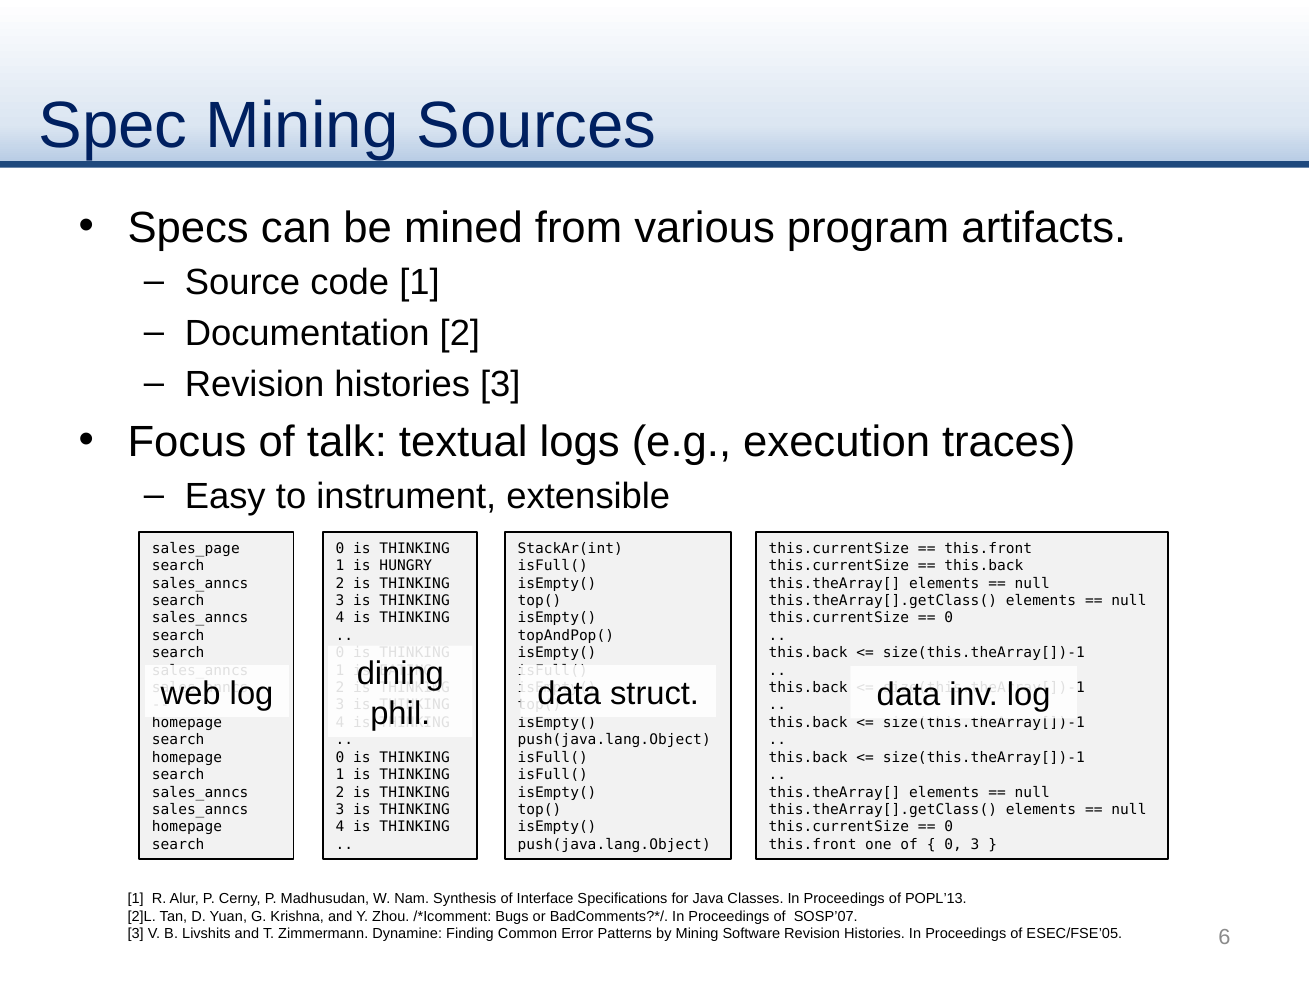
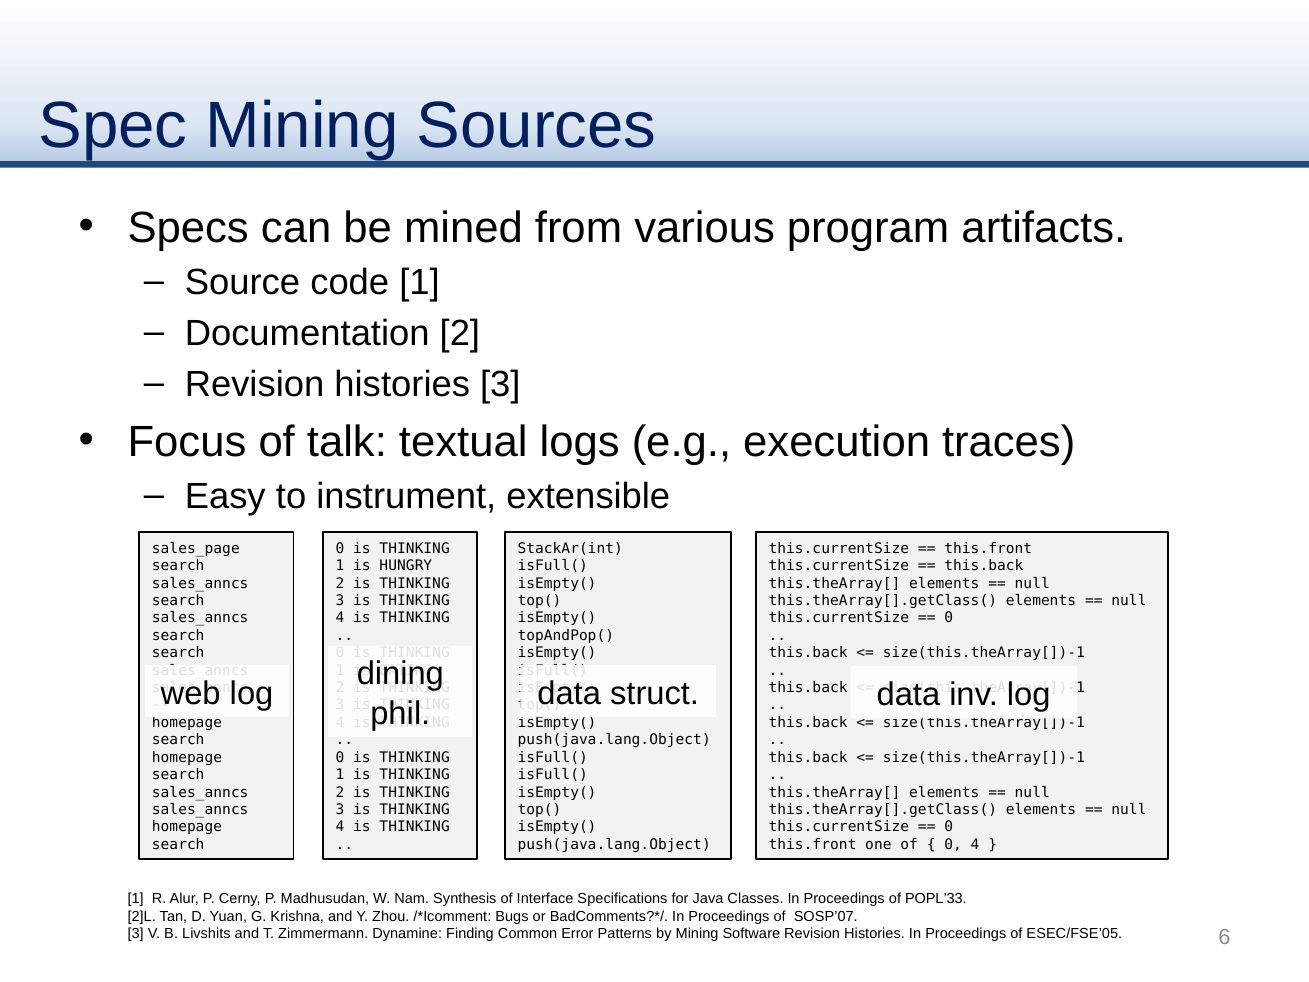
0 3: 3 -> 4
POPL’13: POPL’13 -> POPL’33
